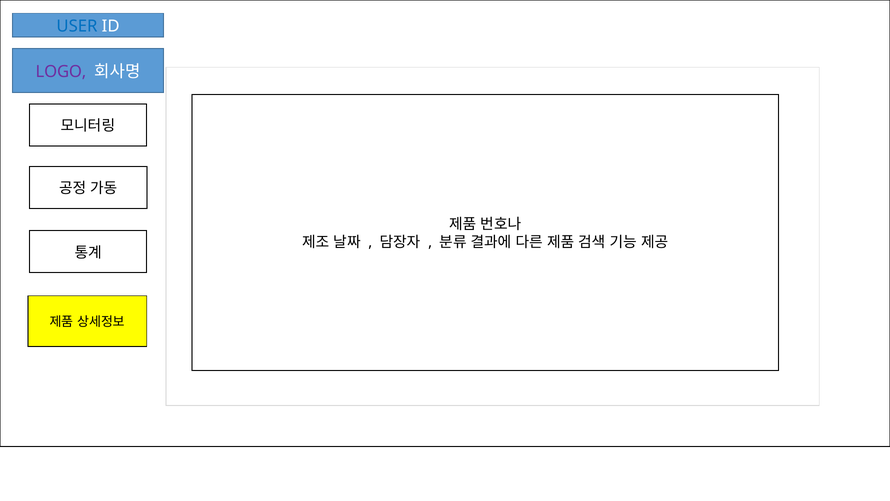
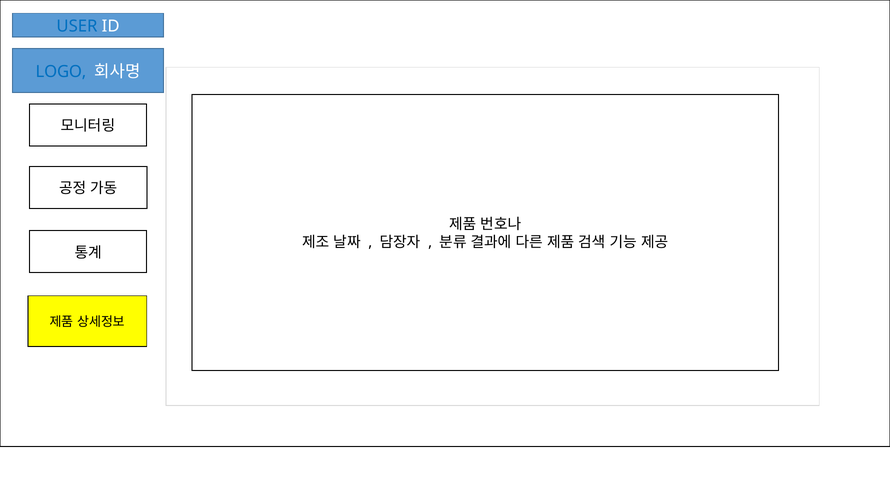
LOGO colour: purple -> blue
